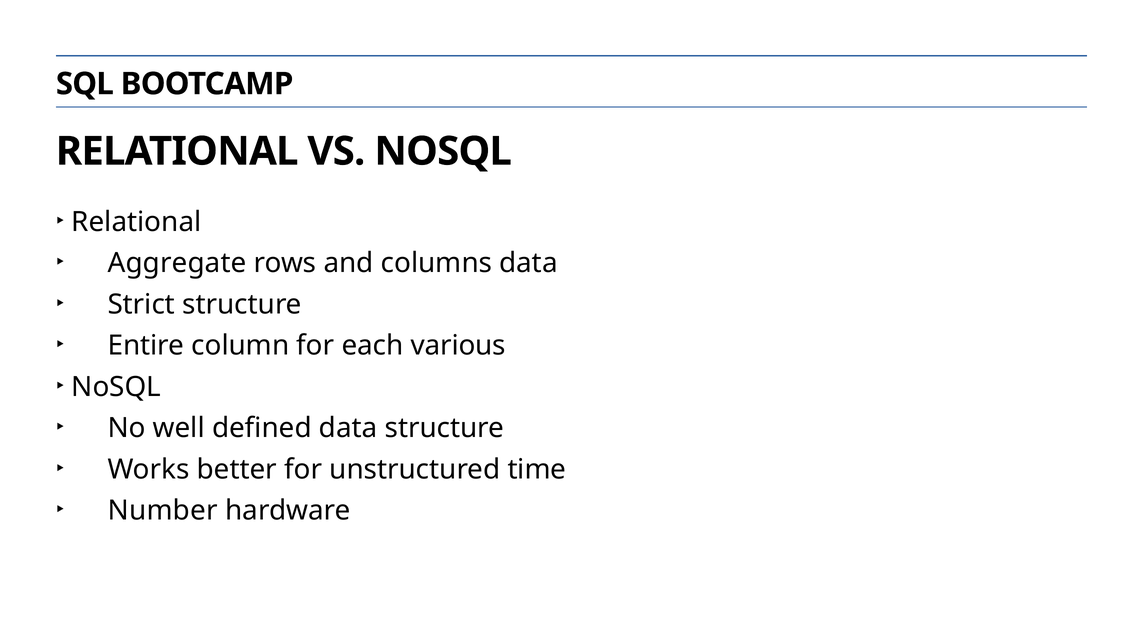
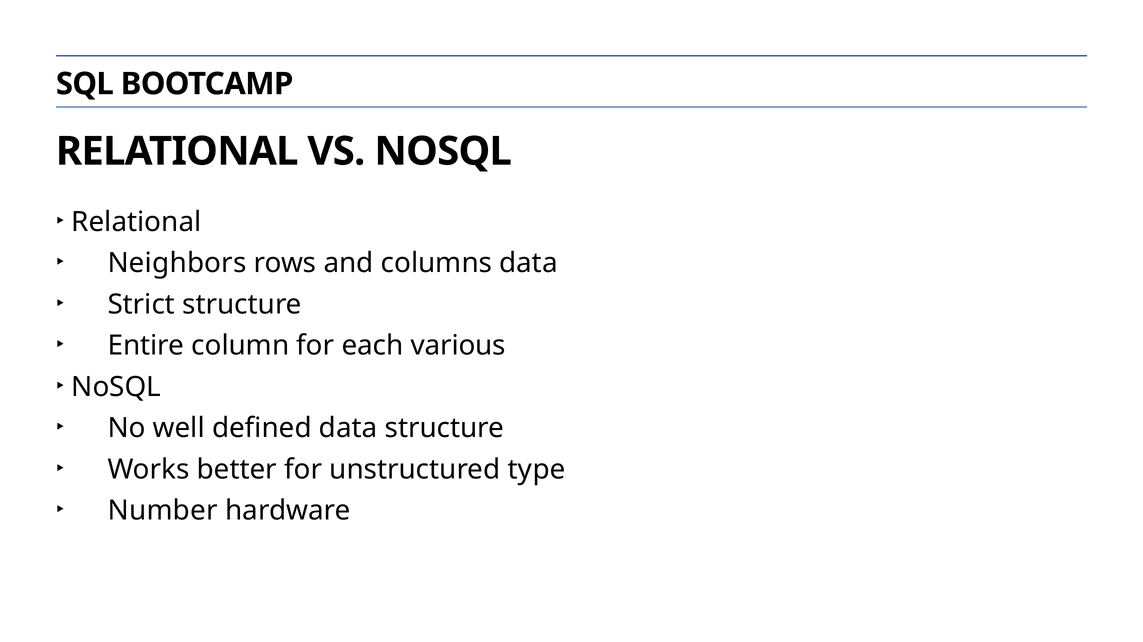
Aggregate: Aggregate -> Neighbors
time: time -> type
